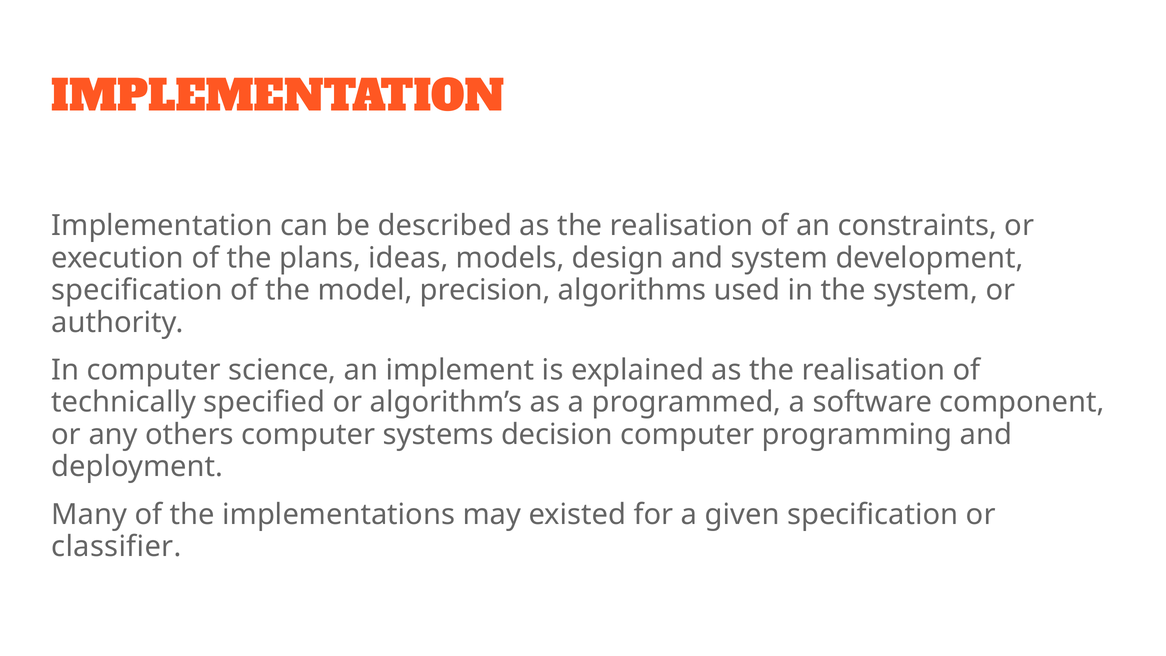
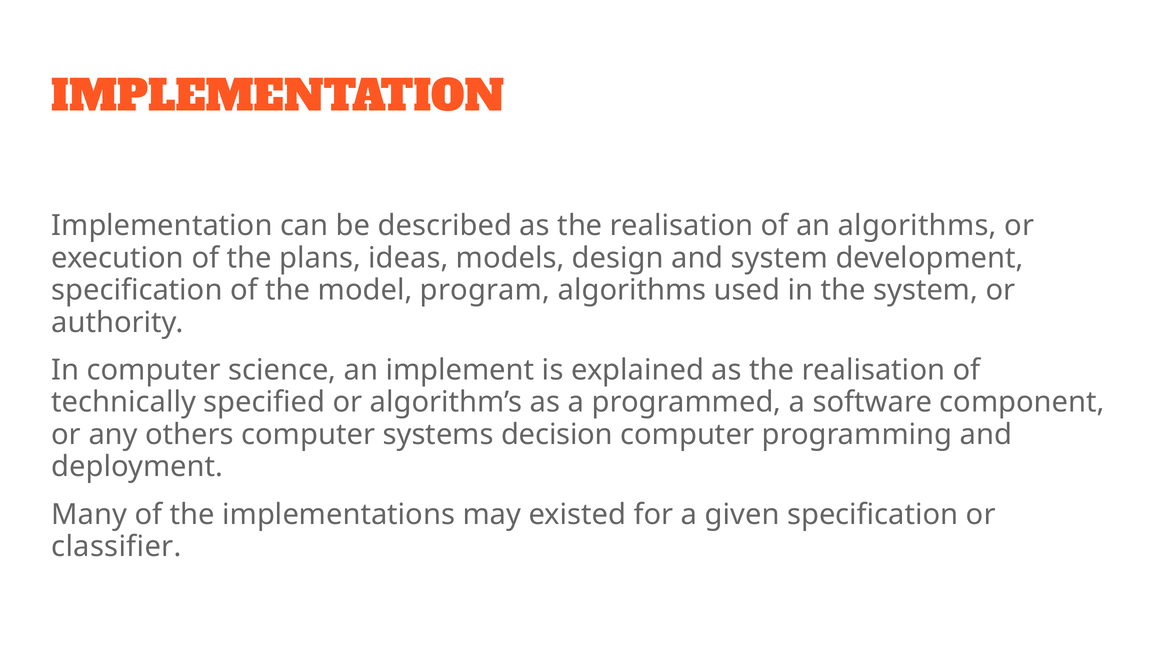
an constraints: constraints -> algorithms
precision: precision -> program
